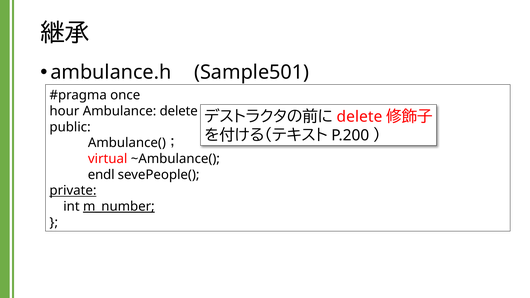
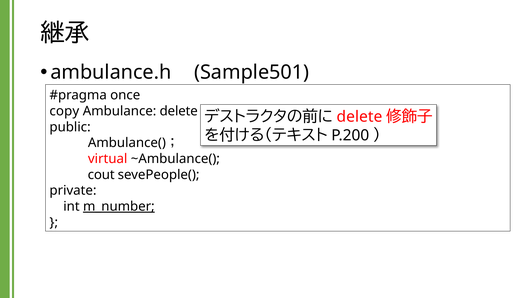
hour: hour -> copy
endl: endl -> cout
private underline: present -> none
